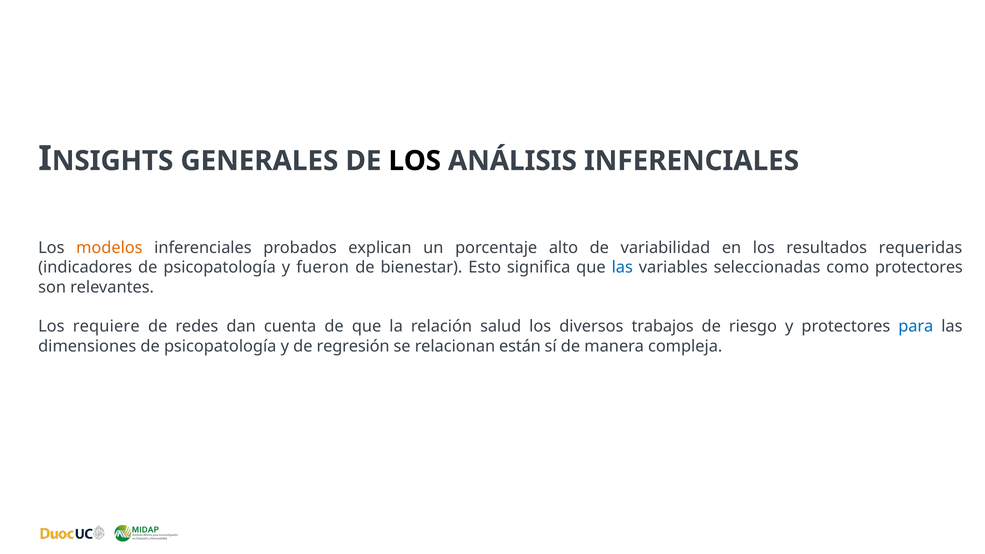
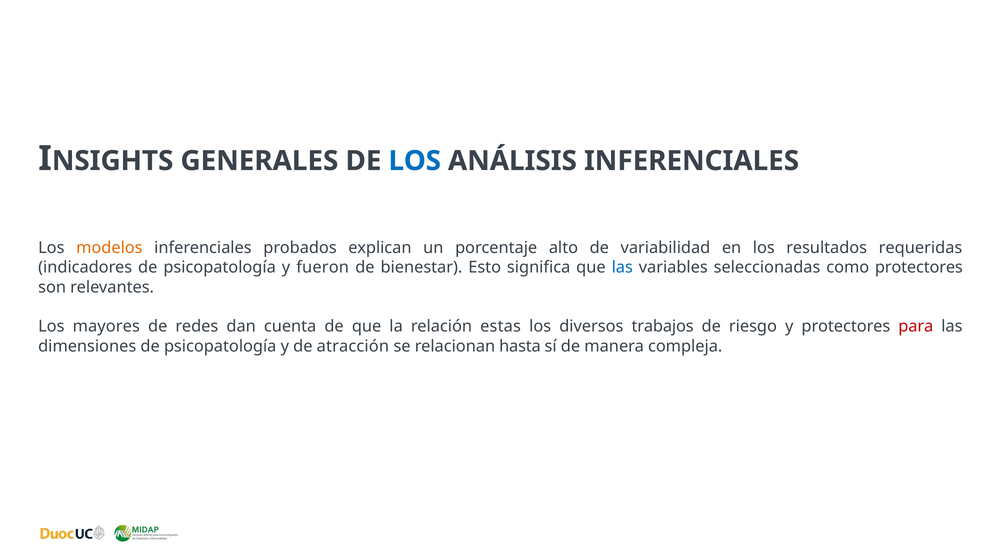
LOS at (415, 161) colour: black -> blue
requiere: requiere -> mayores
salud: salud -> estas
para colour: blue -> red
regresión: regresión -> atracción
están: están -> hasta
